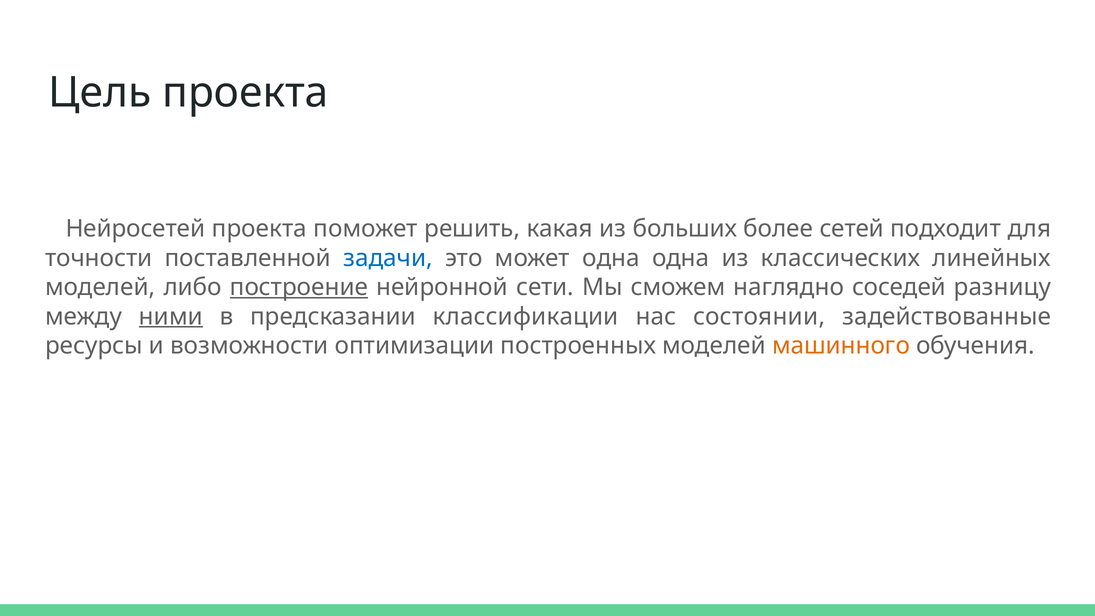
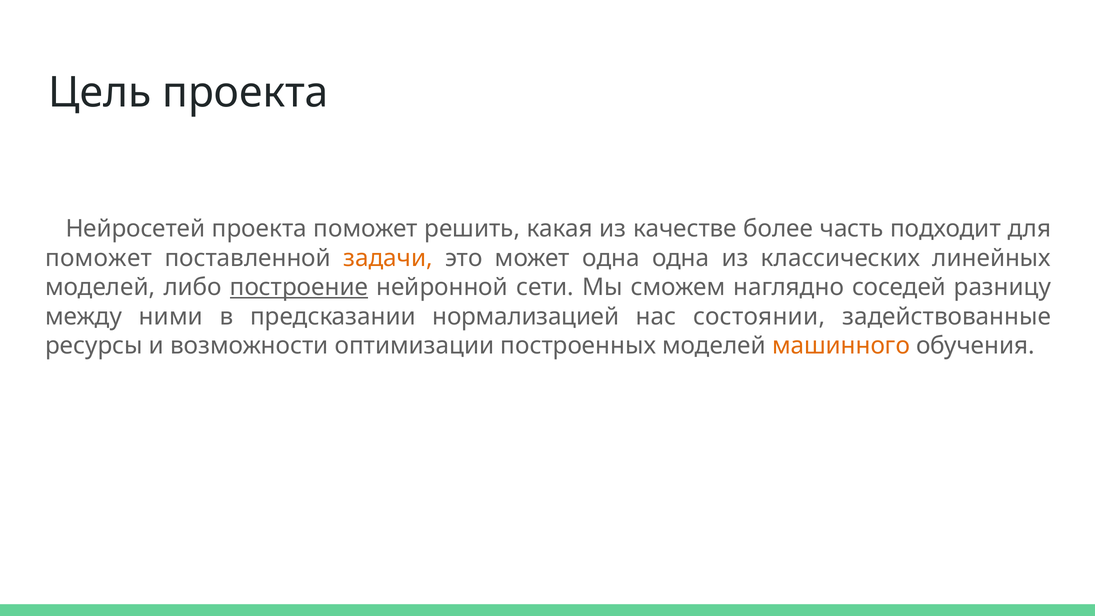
больших: больших -> качестве
сетей: сетей -> часть
точности at (99, 258): точности -> поможет
задачи colour: blue -> orange
ними underline: present -> none
классификации: классификации -> нормализацией
